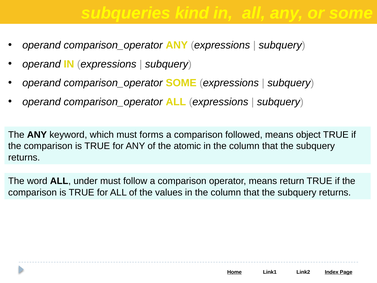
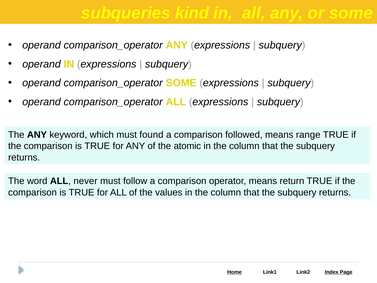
forms: forms -> found
object: object -> range
under: under -> never
